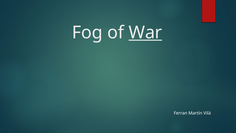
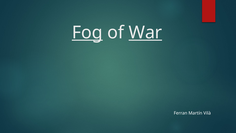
Fog underline: none -> present
